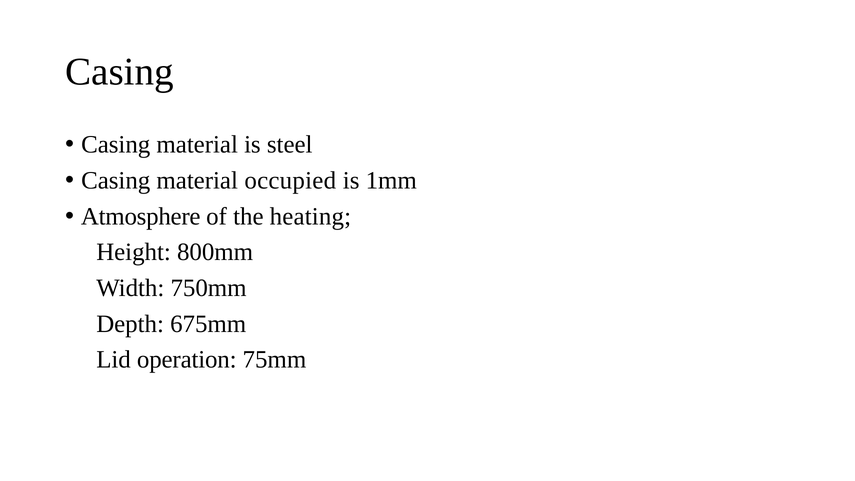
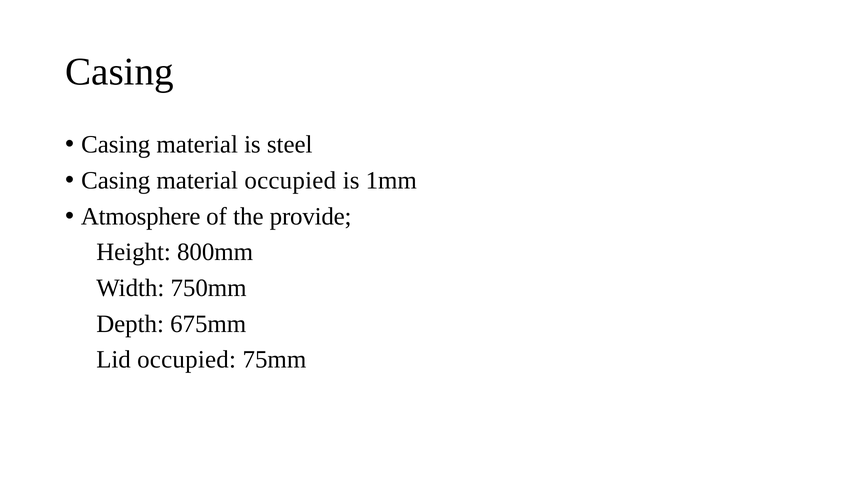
heating: heating -> provide
Lid operation: operation -> occupied
